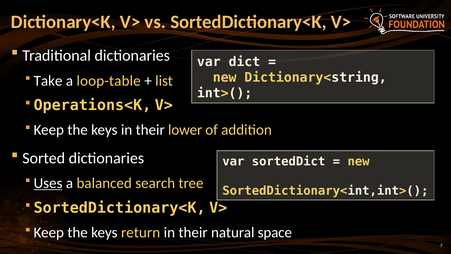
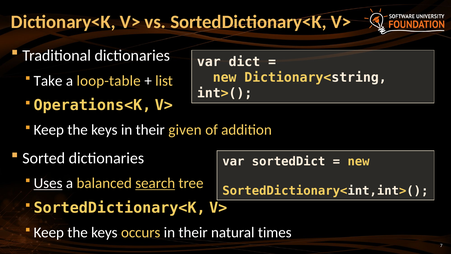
lower: lower -> given
search underline: none -> present
return: return -> occurs
space: space -> times
